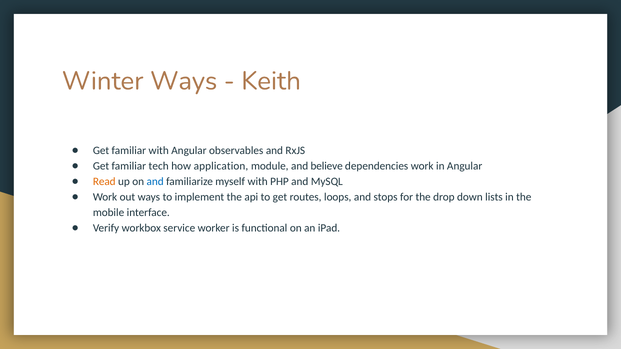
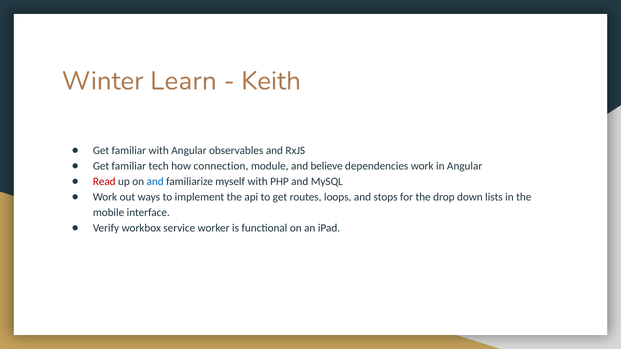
Winter Ways: Ways -> Learn
application: application -> connection
Read colour: orange -> red
